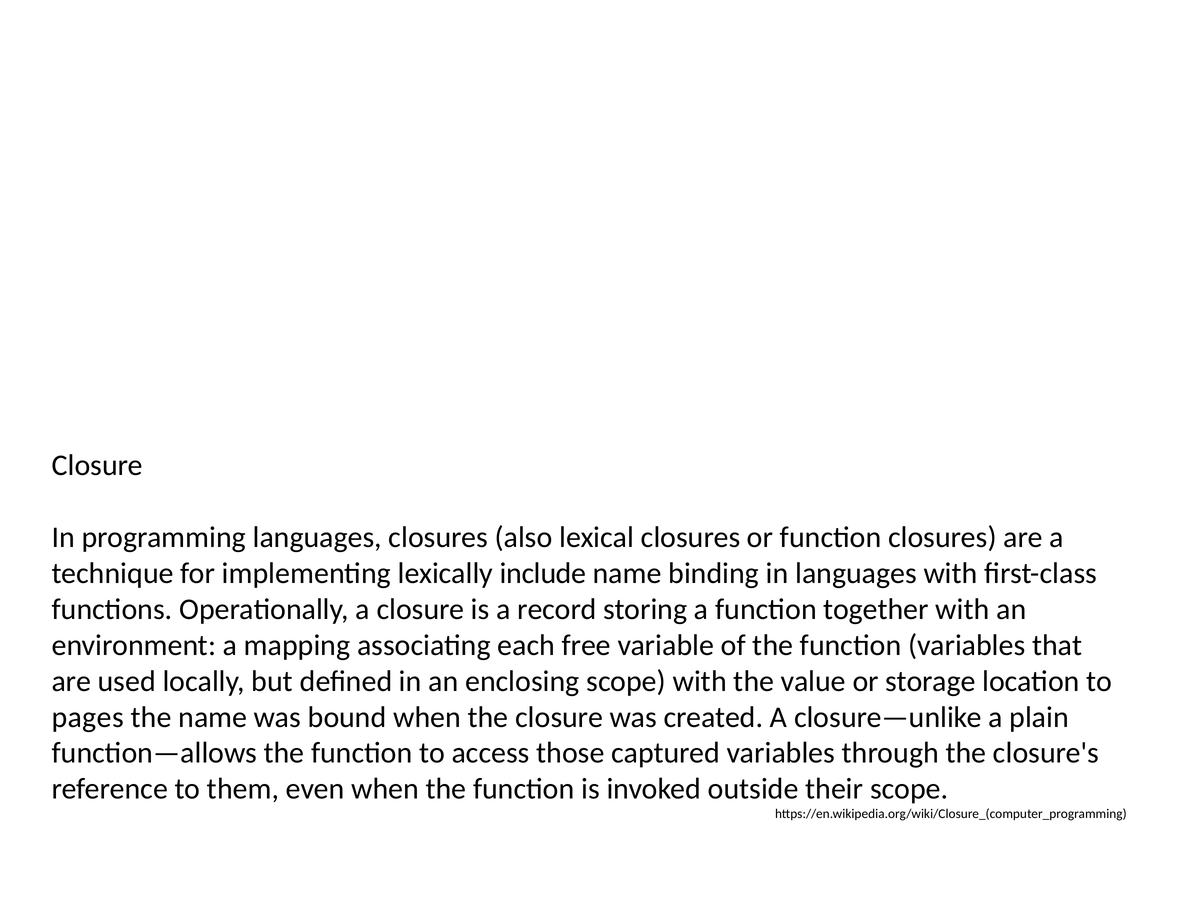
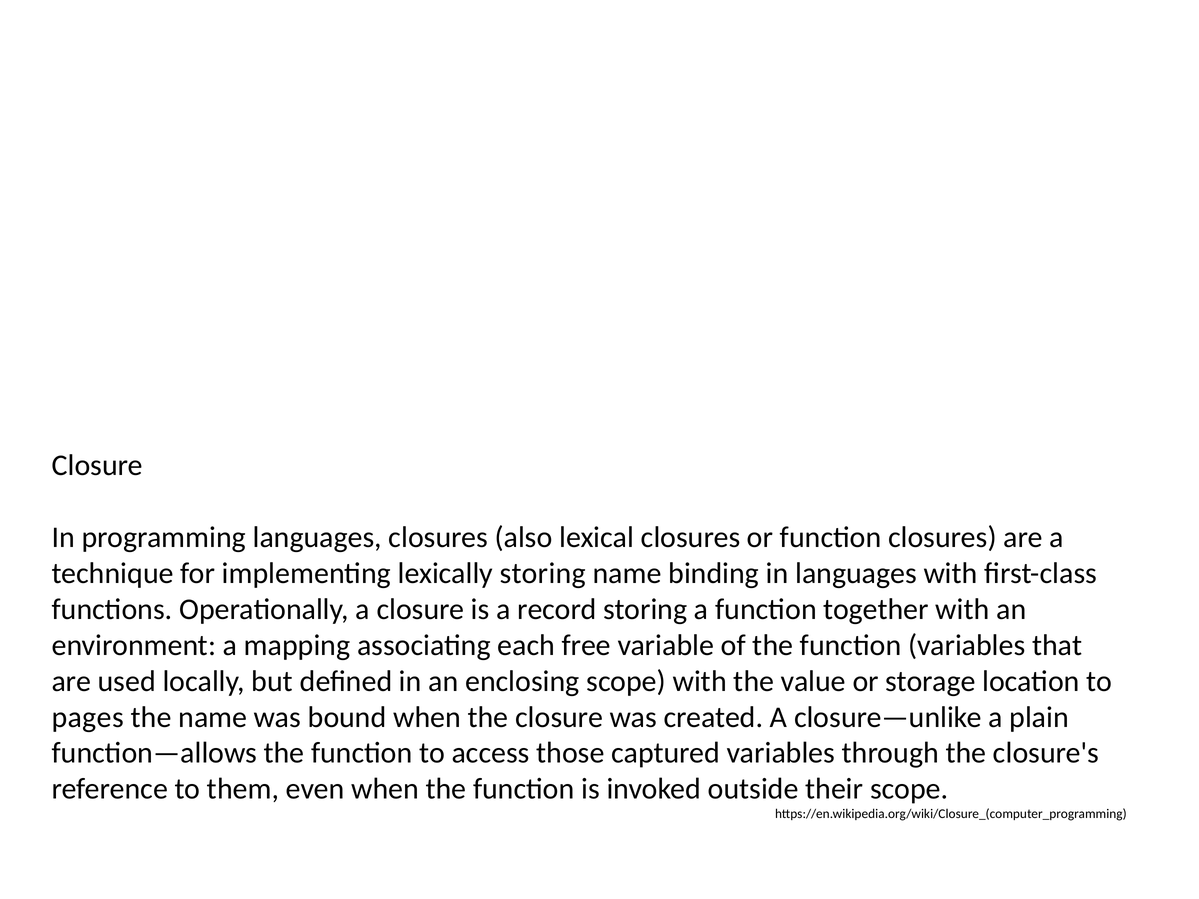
lexically include: include -> storing
